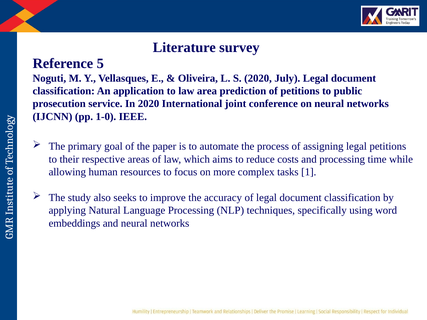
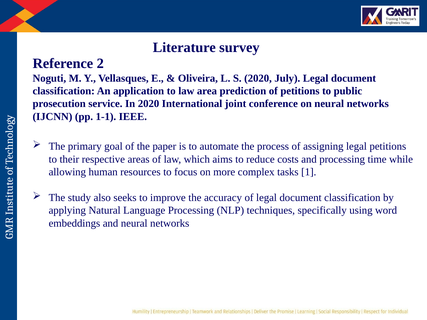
5: 5 -> 2
1-0: 1-0 -> 1-1
